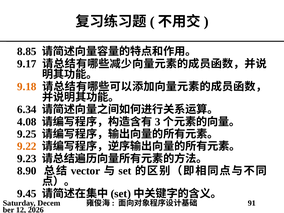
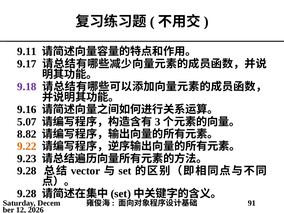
8.85: 8.85 -> 9.11
9.18 colour: orange -> purple
6.34: 6.34 -> 9.16
4.08: 4.08 -> 5.07
9.25: 9.25 -> 8.82
8.90 at (27, 171): 8.90 -> 9.28
9.45 at (27, 194): 9.45 -> 9.28
